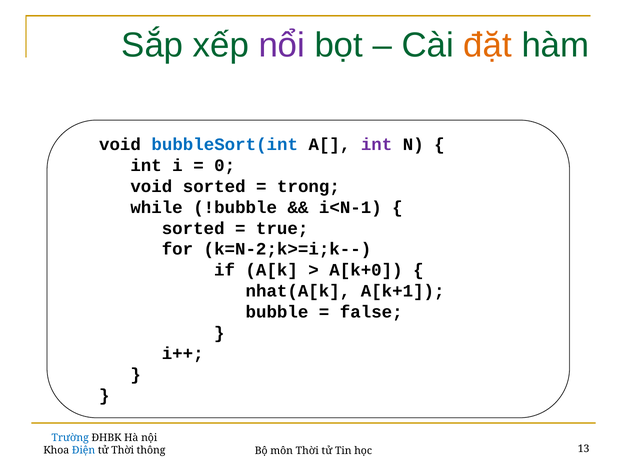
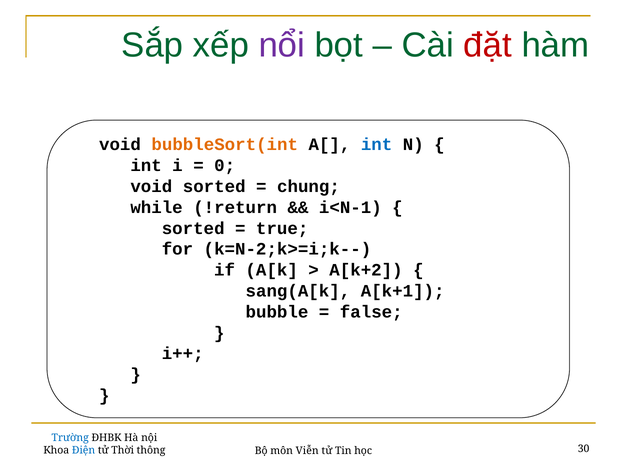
đặt colour: orange -> red
bubbleSort(int colour: blue -> orange
int at (377, 145) colour: purple -> blue
trong: trong -> chung
!bubble: !bubble -> !return
A[k+0: A[k+0 -> A[k+2
nhat(A[k: nhat(A[k -> sang(A[k
môn Thời: Thời -> Viễn
13: 13 -> 30
